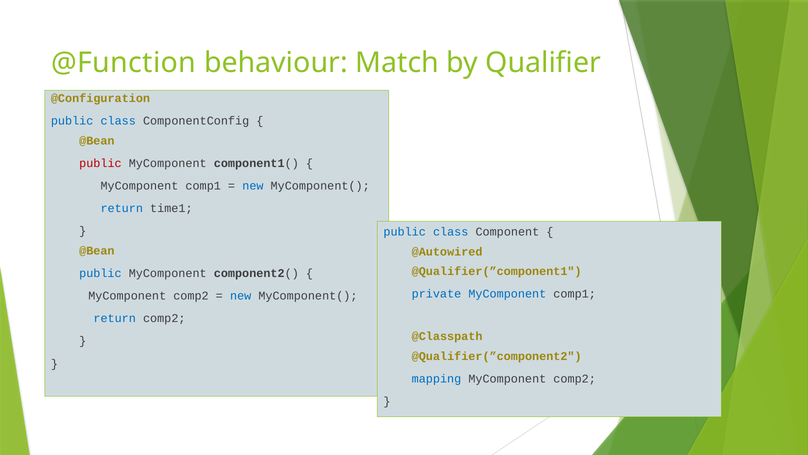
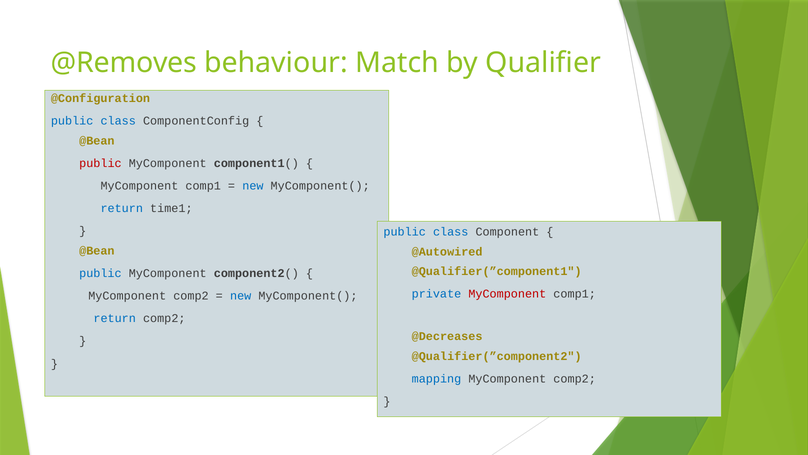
@Function: @Function -> @Removes
MyComponent at (507, 294) colour: blue -> red
@Classpath: @Classpath -> @Decreases
